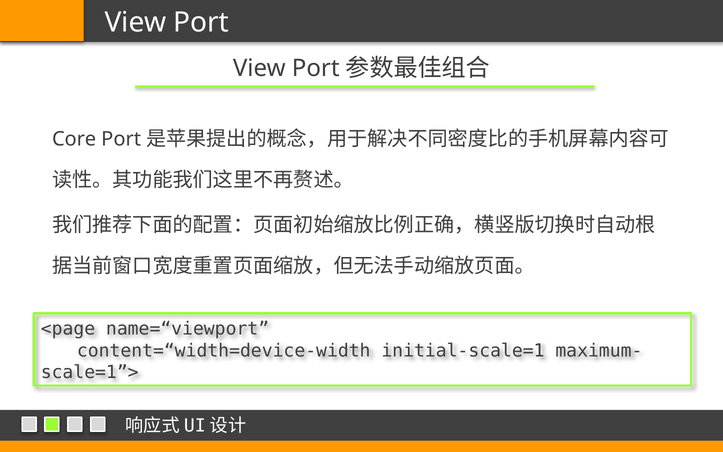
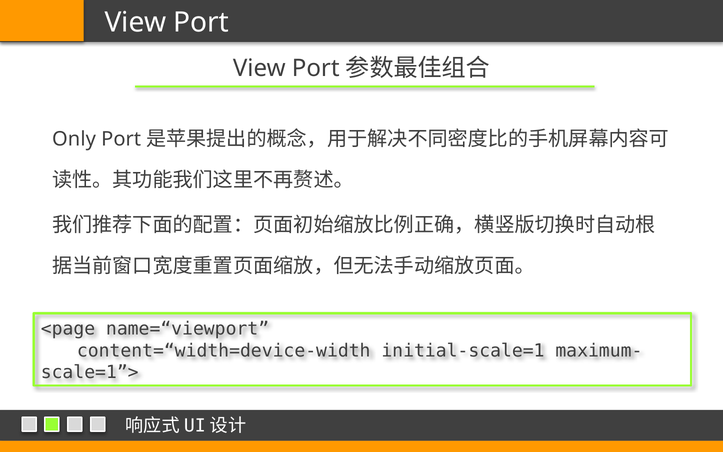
Core: Core -> Only
